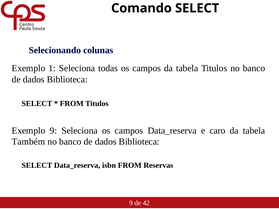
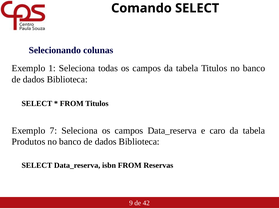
Exemplo 9: 9 -> 7
Também: Também -> Produtos
